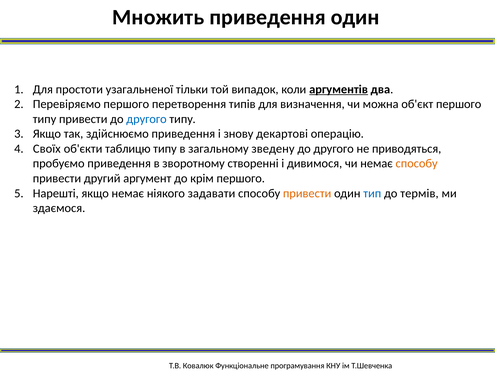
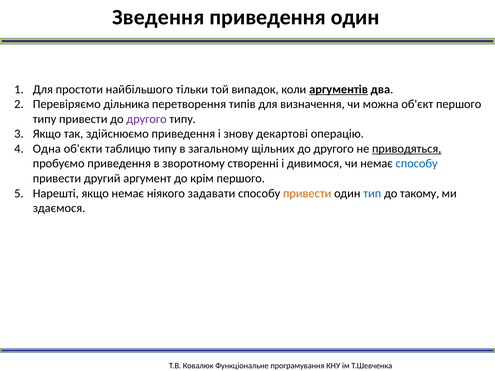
Множить: Множить -> Зведення
узагальненої: узагальненої -> найбільшого
Перевіряємо першого: першого -> дільника
другого at (146, 119) colour: blue -> purple
Своїх: Своїх -> Одна
зведену: зведену -> щільних
приводяться underline: none -> present
способу at (417, 164) colour: orange -> blue
термів: термів -> такому
